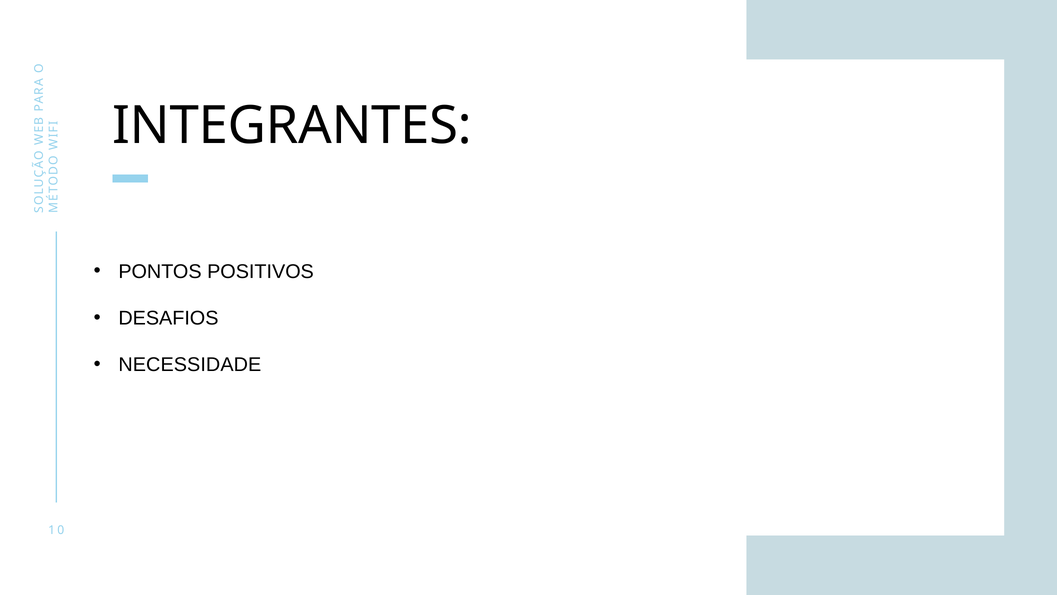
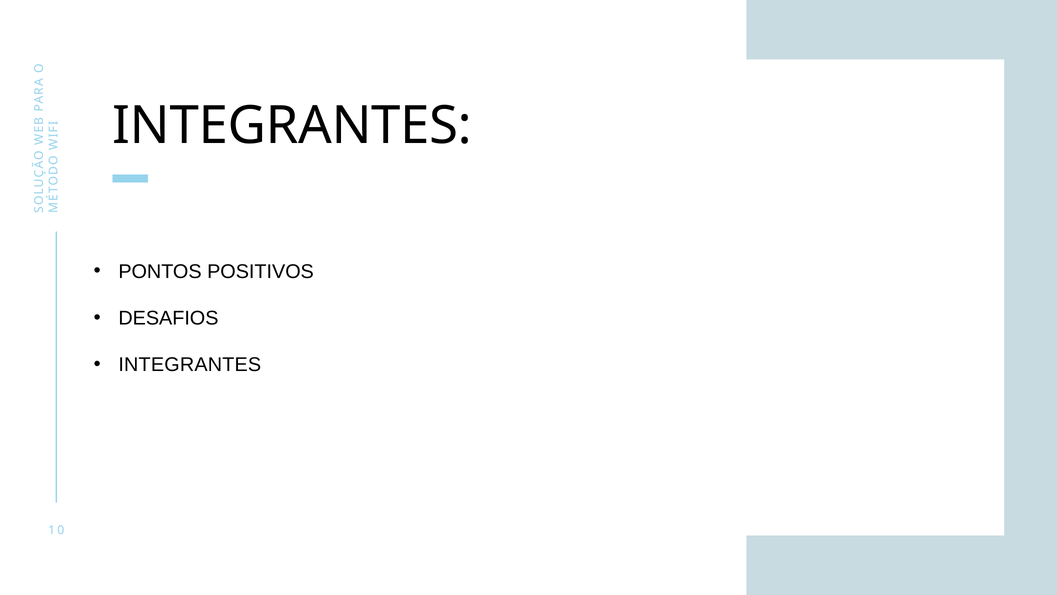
NECESSIDADE at (190, 365): NECESSIDADE -> INTEGRANTES
